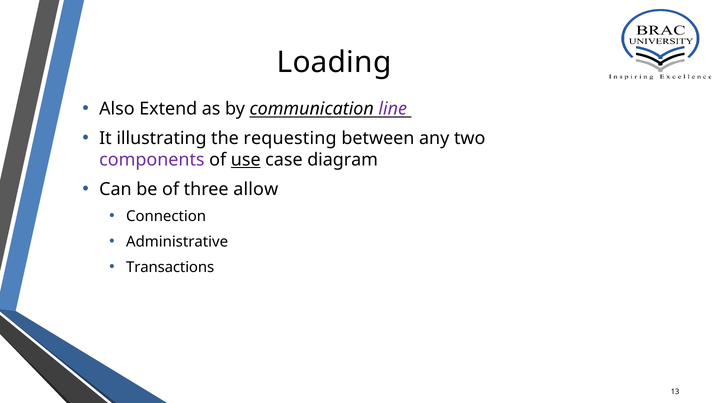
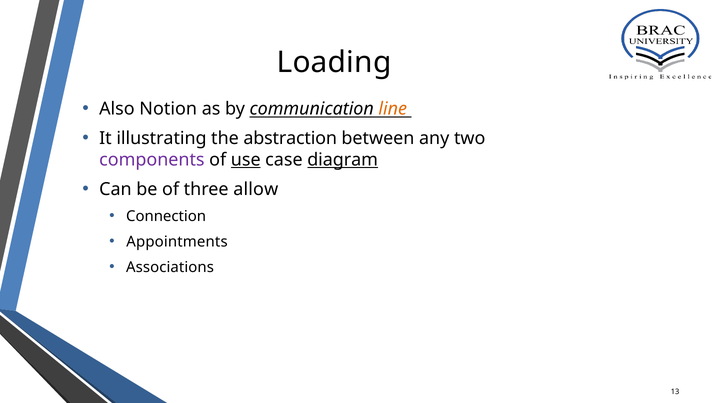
Extend: Extend -> Notion
line colour: purple -> orange
requesting: requesting -> abstraction
diagram underline: none -> present
Administrative: Administrative -> Appointments
Transactions: Transactions -> Associations
